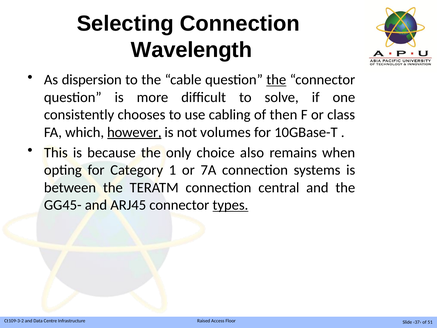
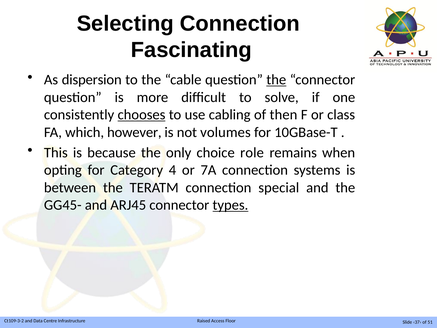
Wavelength: Wavelength -> Fascinating
chooses underline: none -> present
however underline: present -> none
also: also -> role
1: 1 -> 4
central: central -> special
